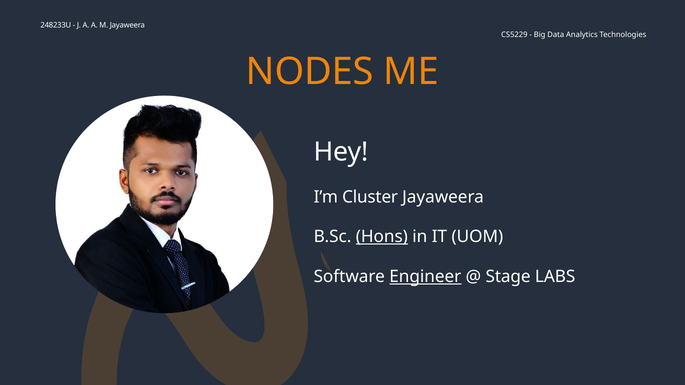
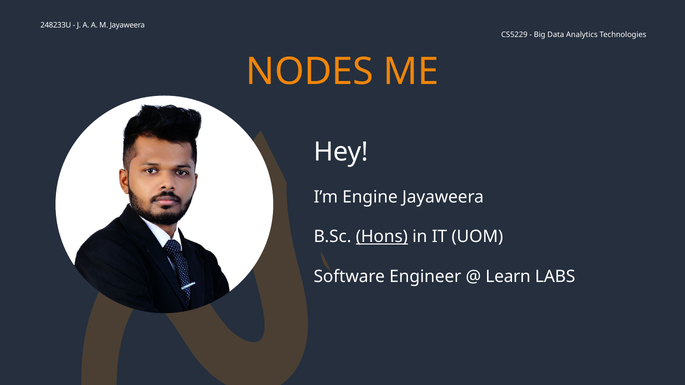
Cluster: Cluster -> Engine
Engineer underline: present -> none
Stage: Stage -> Learn
